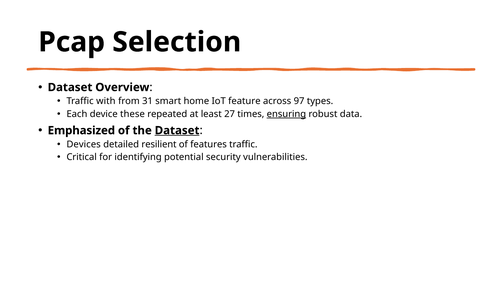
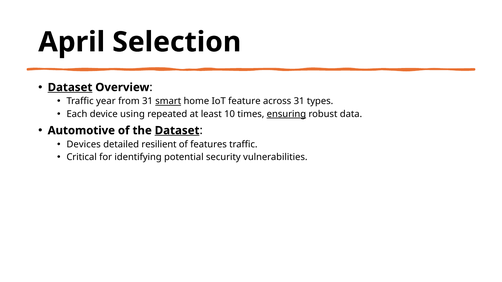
Pcap: Pcap -> April
Dataset at (70, 87) underline: none -> present
with: with -> year
smart underline: none -> present
across 97: 97 -> 31
these: these -> using
27: 27 -> 10
Emphasized: Emphasized -> Automotive
